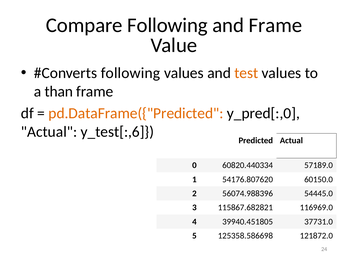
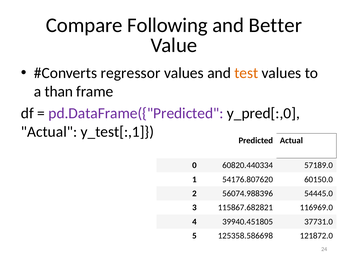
and Frame: Frame -> Better
following at (131, 73): following -> regressor
pd.DataFrame({"Predicted colour: orange -> purple
y_test[:,6: y_test[:,6 -> y_test[:,1
